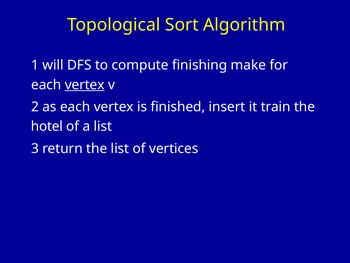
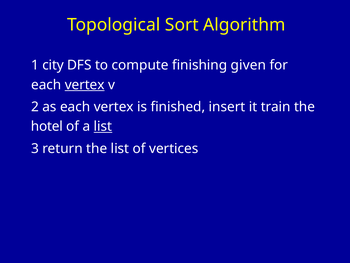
will: will -> city
make: make -> given
list at (103, 126) underline: none -> present
